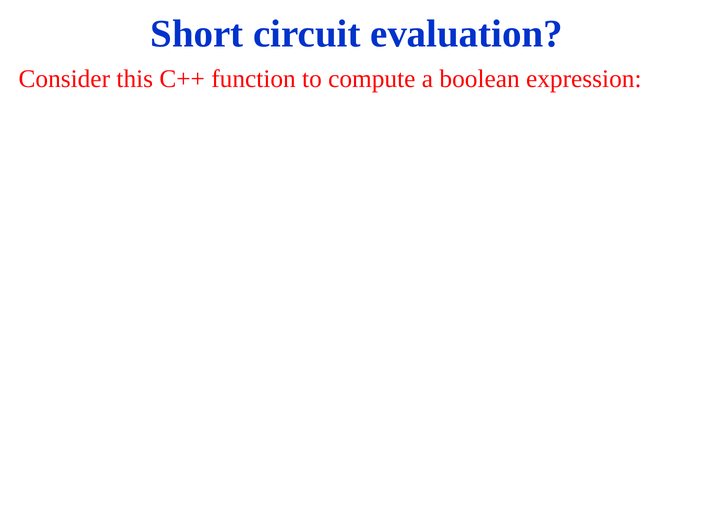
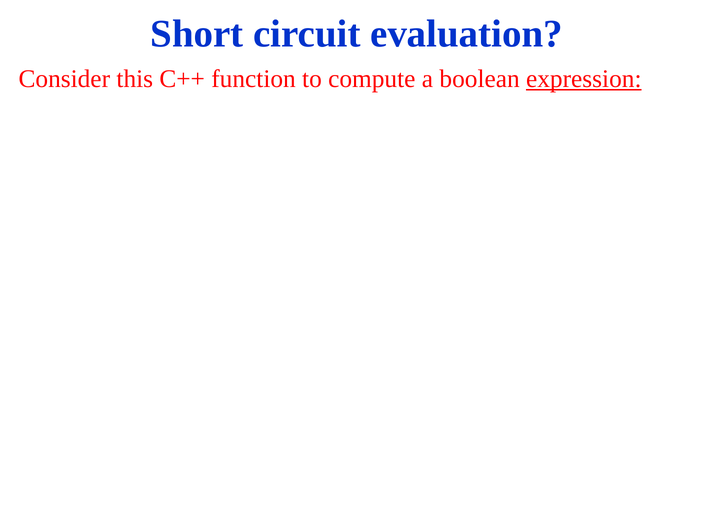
expression at (584, 79) underline: none -> present
